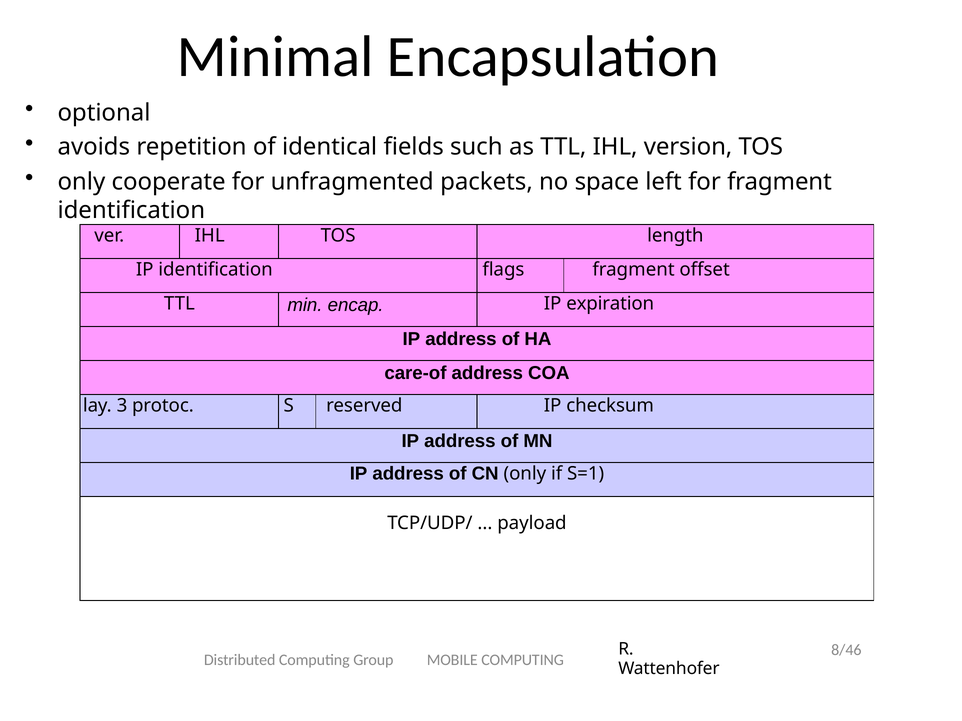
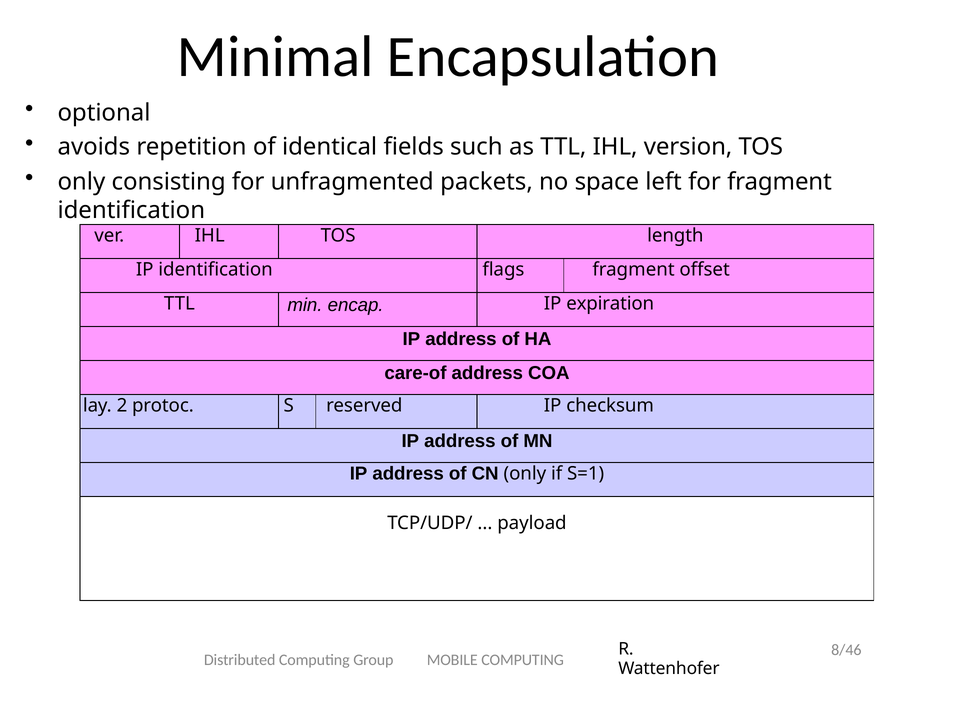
cooperate: cooperate -> consisting
3: 3 -> 2
